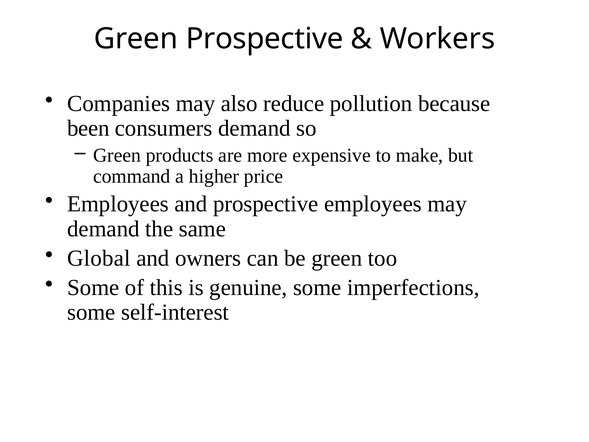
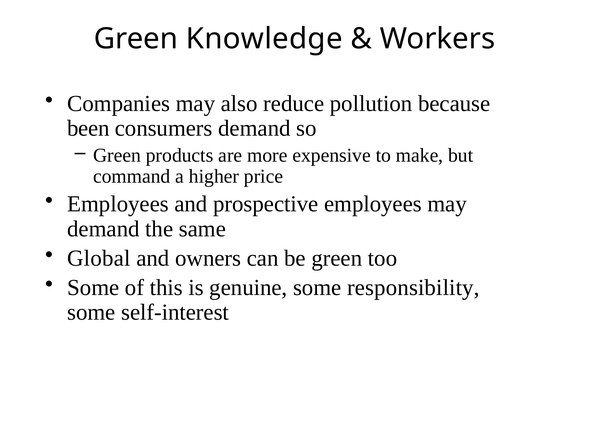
Green Prospective: Prospective -> Knowledge
imperfections: imperfections -> responsibility
